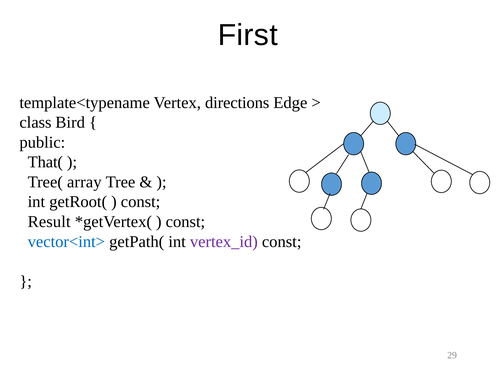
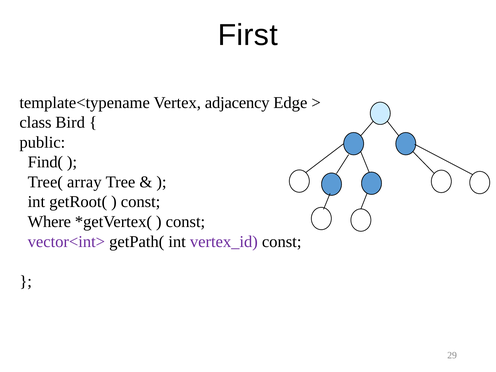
directions: directions -> adjacency
That(: That( -> Find(
Result: Result -> Where
vector<int> colour: blue -> purple
